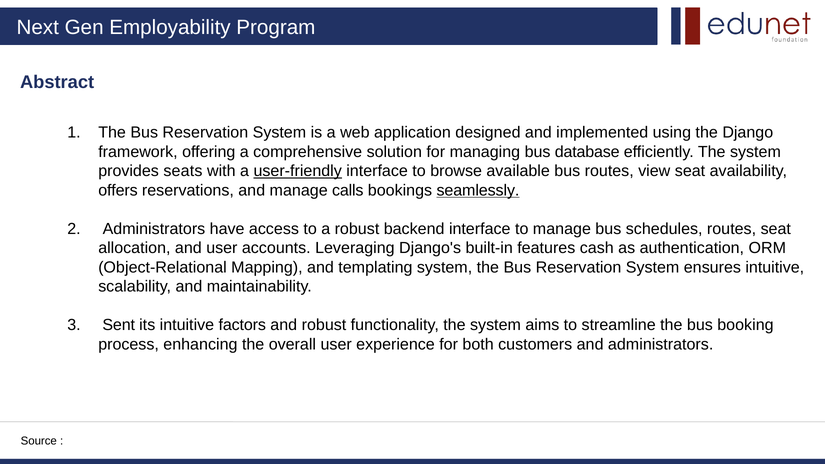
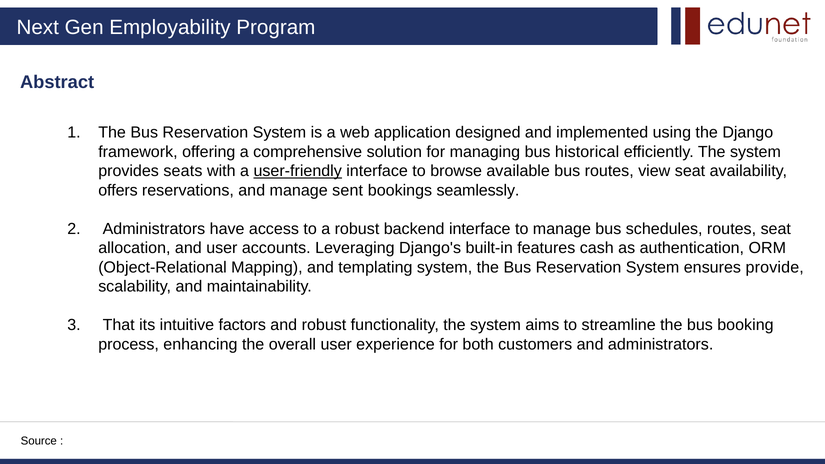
database: database -> historical
calls: calls -> sent
seamlessly underline: present -> none
ensures intuitive: intuitive -> provide
Sent: Sent -> That
